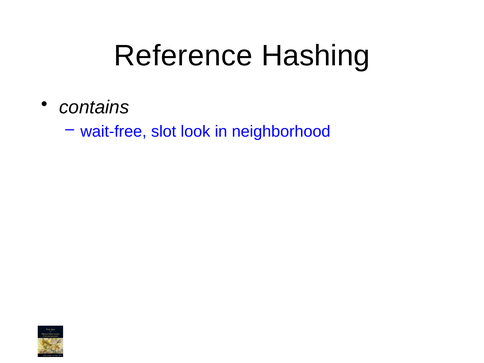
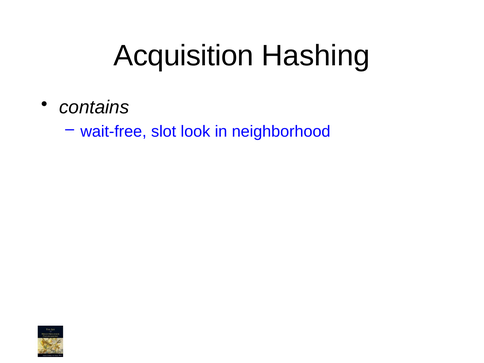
Reference: Reference -> Acquisition
